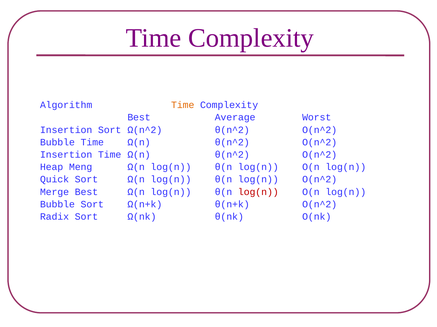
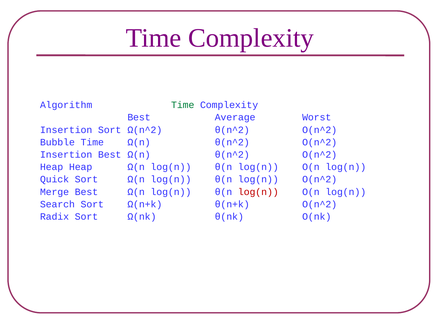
Time at (183, 105) colour: orange -> green
Insertion Time: Time -> Best
Heap Meng: Meng -> Heap
Bubble at (57, 205): Bubble -> Search
